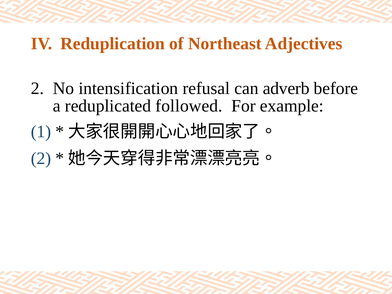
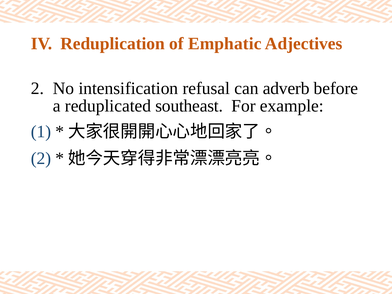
Northeast: Northeast -> Emphatic
followed: followed -> southeast
